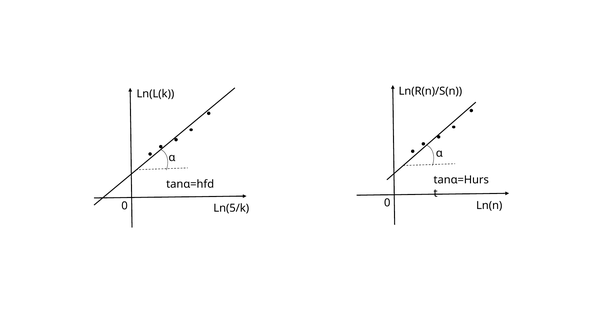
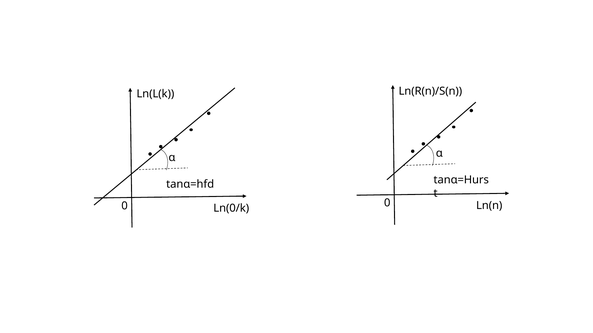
Ln(5/k: Ln(5/k -> Ln(0/k
